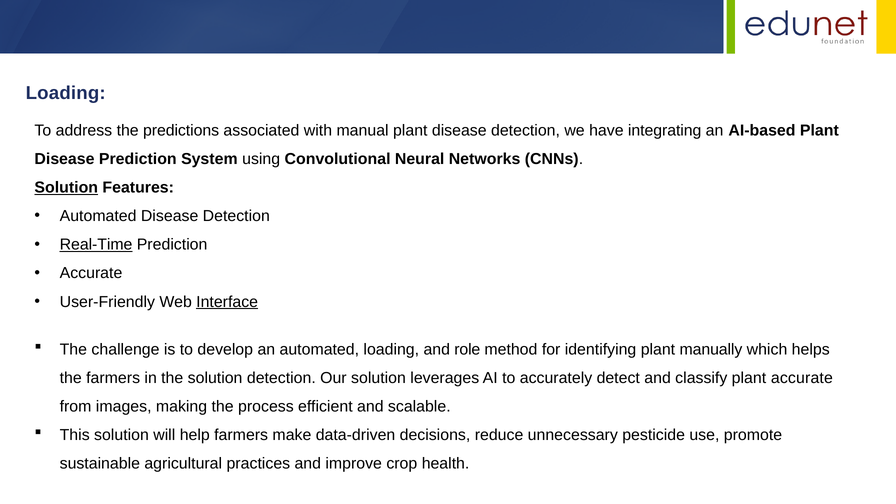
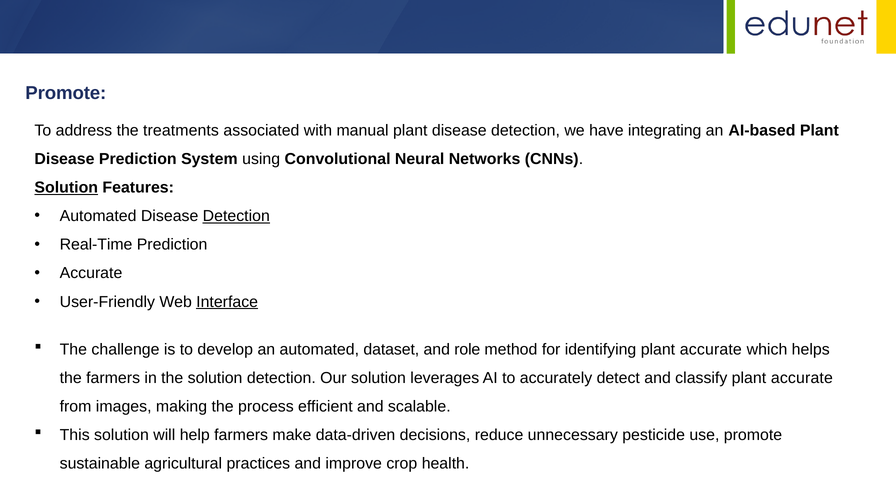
Loading at (66, 93): Loading -> Promote
predictions: predictions -> treatments
Detection at (236, 216) underline: none -> present
Real-Time underline: present -> none
automated loading: loading -> dataset
identifying plant manually: manually -> accurate
